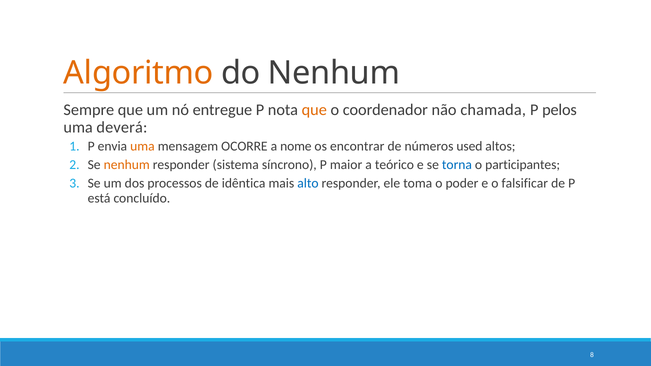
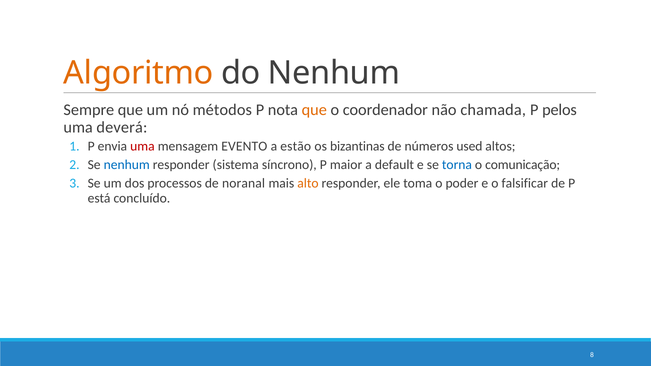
entregue: entregue -> métodos
uma at (142, 146) colour: orange -> red
OCORRE: OCORRE -> EVENTO
nome: nome -> estão
encontrar: encontrar -> bizantinas
nenhum at (127, 165) colour: orange -> blue
teórico: teórico -> default
participantes: participantes -> comunicação
idêntica: idêntica -> noranal
alto colour: blue -> orange
